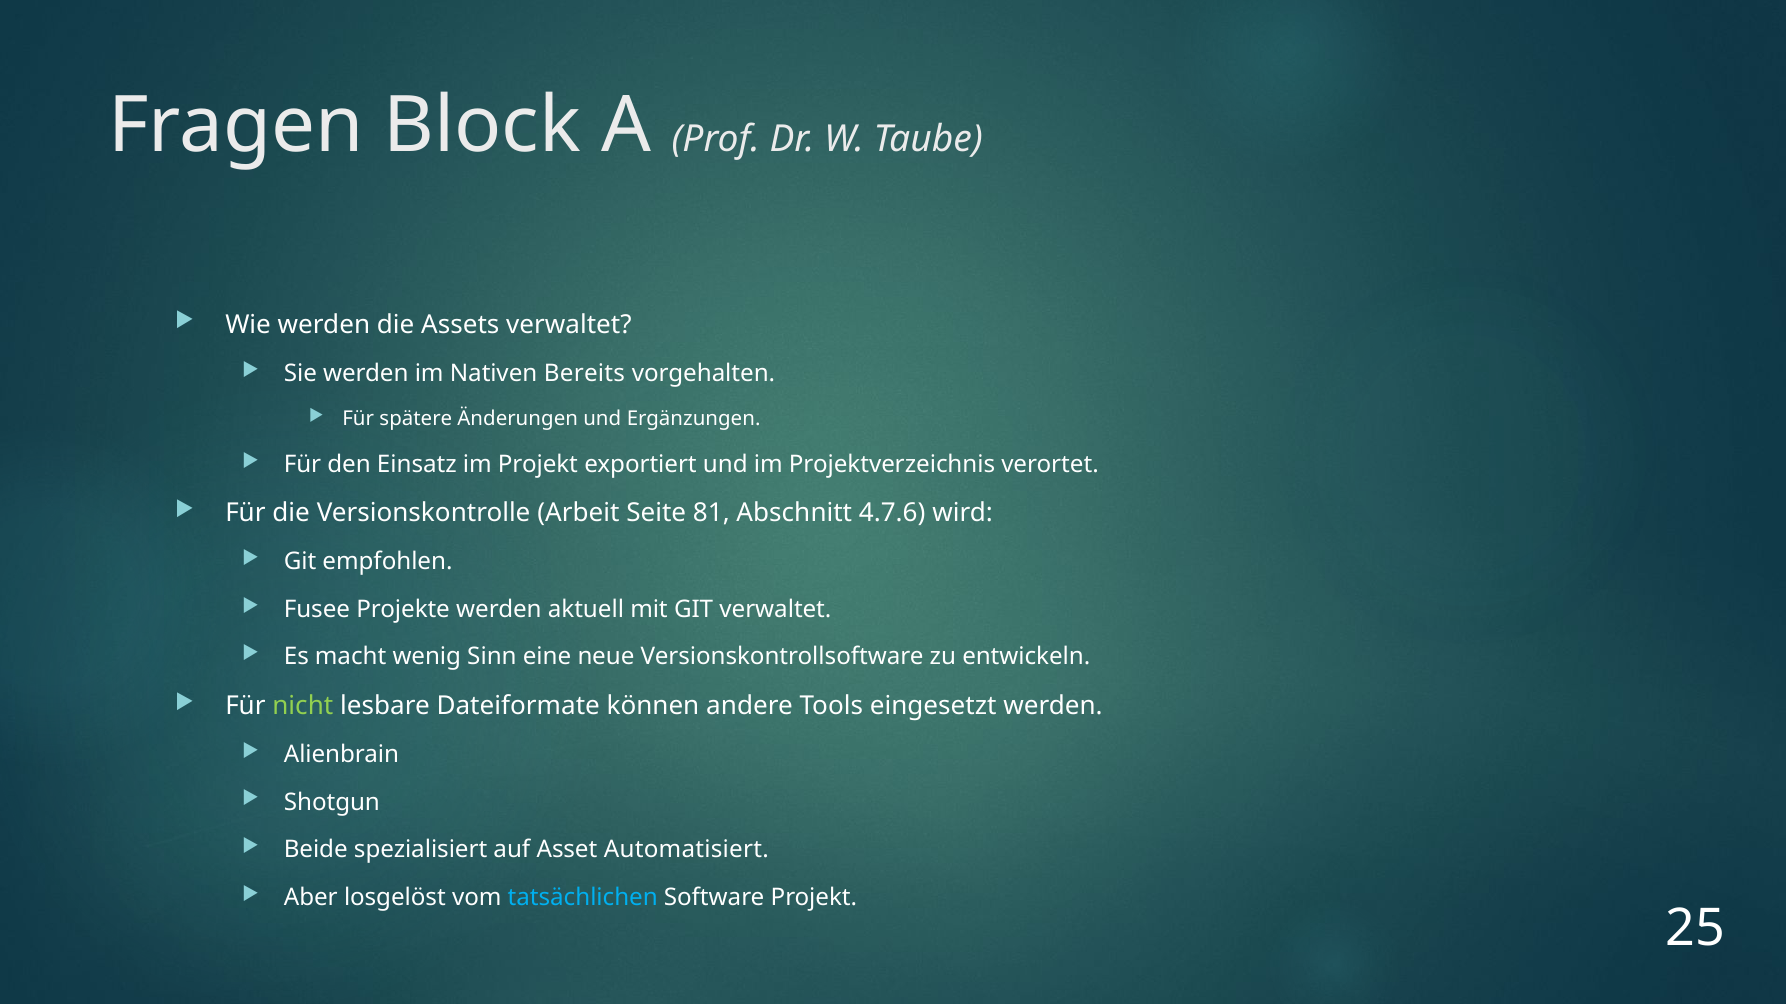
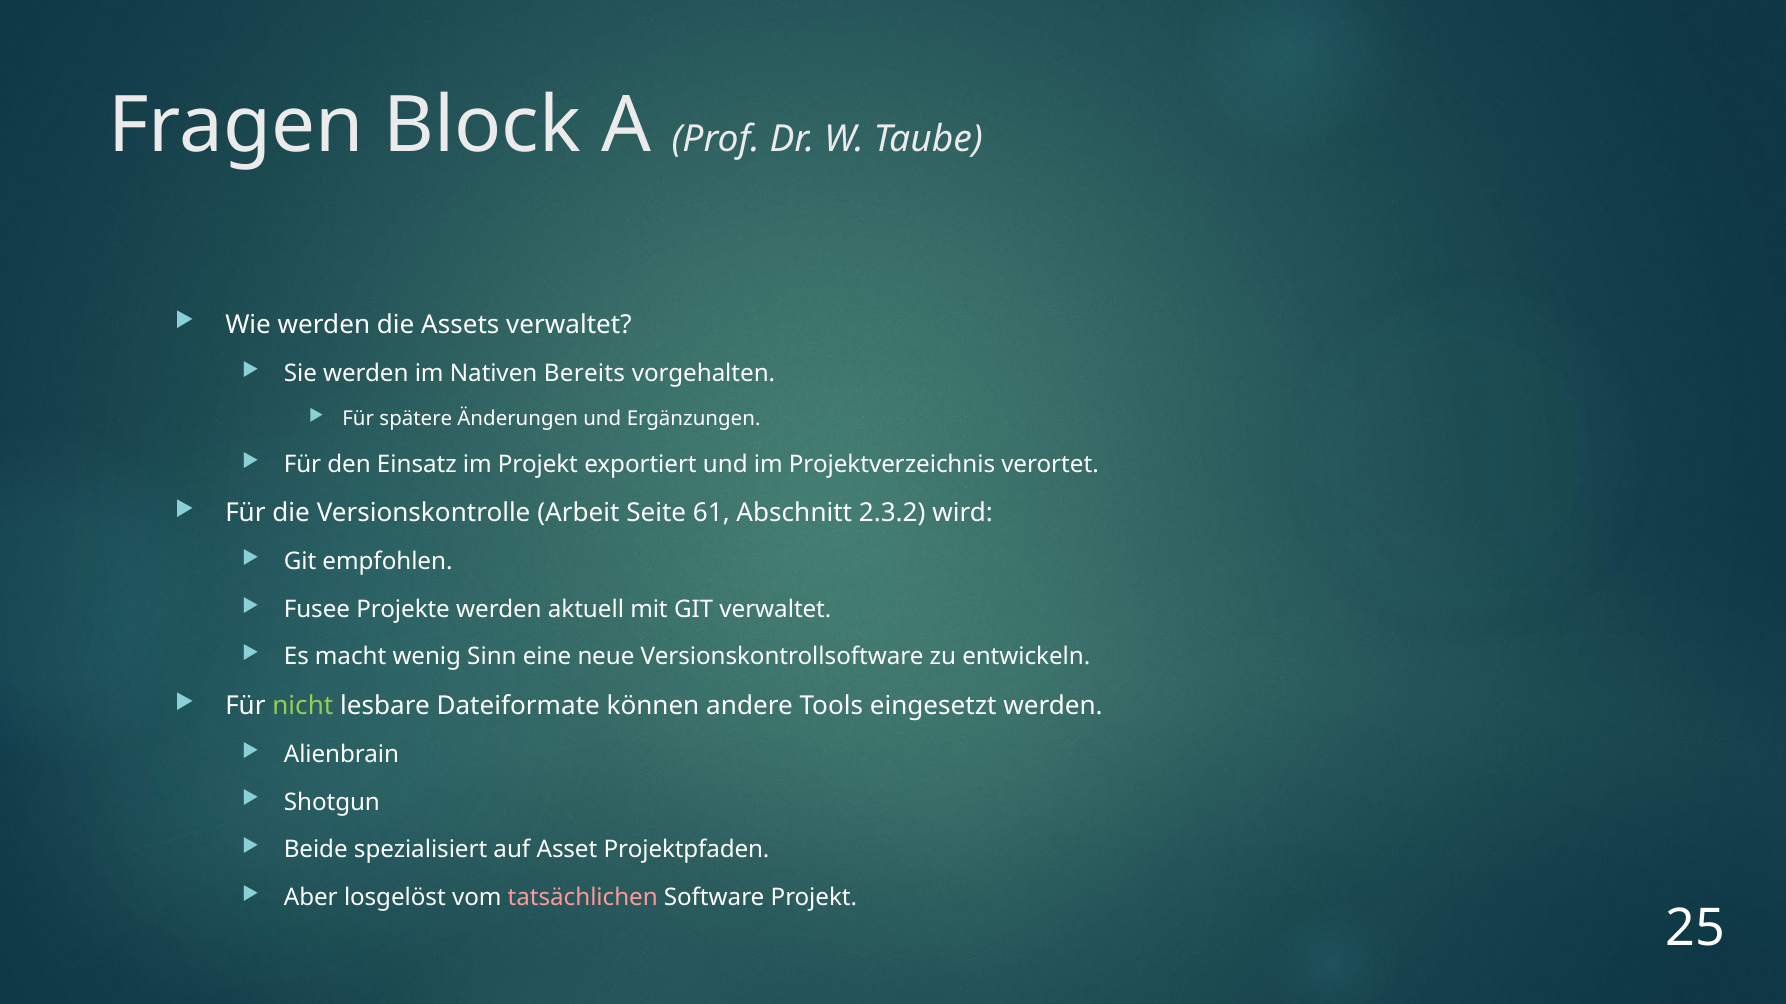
81: 81 -> 61
4.7.6: 4.7.6 -> 2.3.2
Automatisiert: Automatisiert -> Projektpfaden
tatsächlichen colour: light blue -> pink
